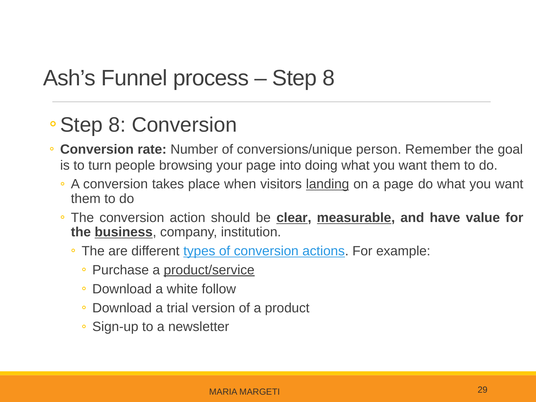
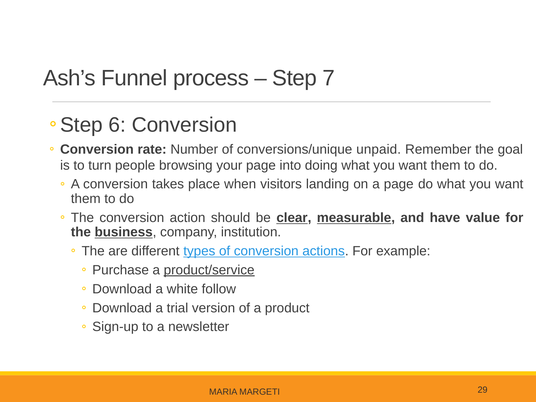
Step 8: 8 -> 7
8 at (117, 125): 8 -> 6
person: person -> unpaid
landing underline: present -> none
